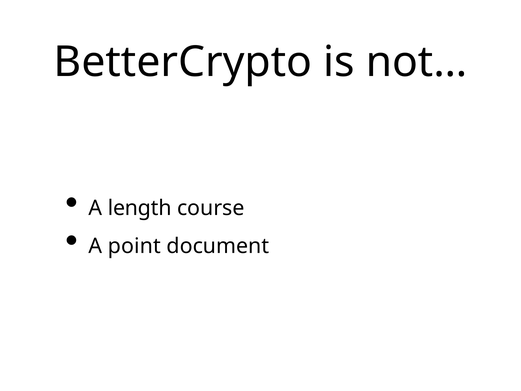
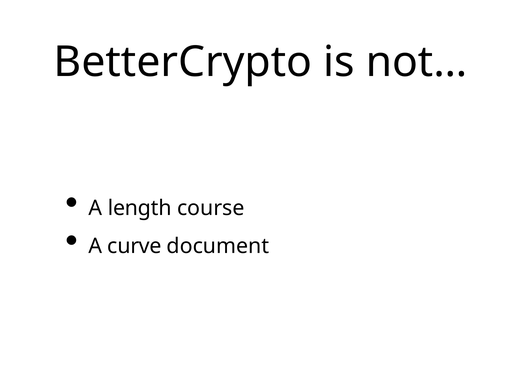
point: point -> curve
